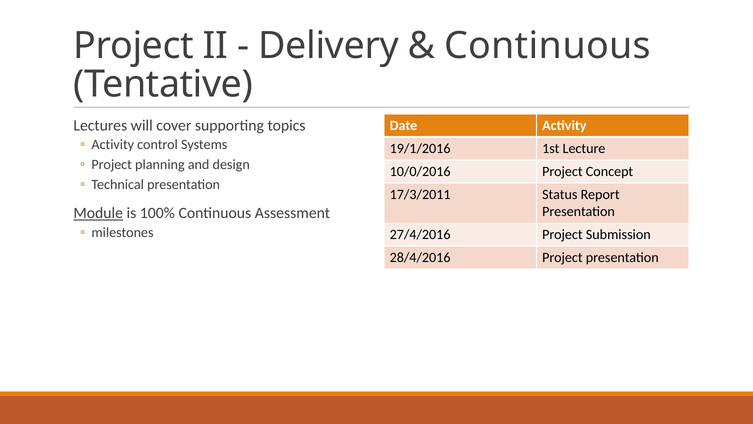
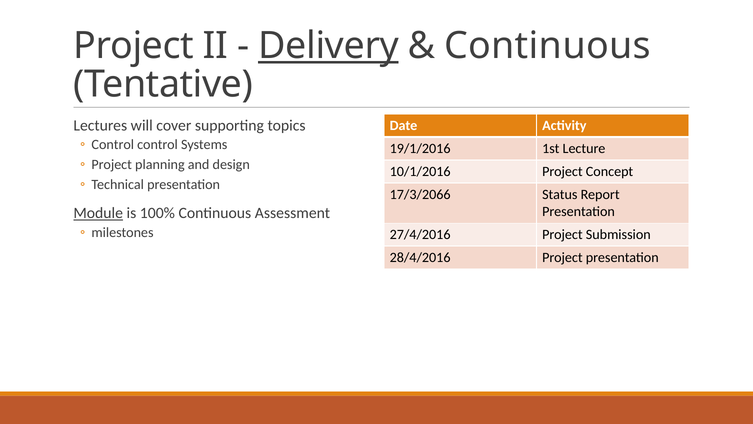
Delivery underline: none -> present
Activity at (113, 144): Activity -> Control
10/0/2016: 10/0/2016 -> 10/1/2016
17/3/2011: 17/3/2011 -> 17/3/2066
